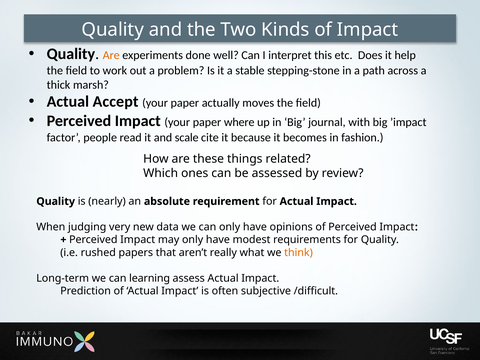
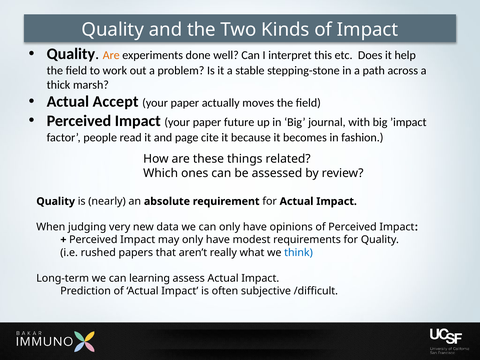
where: where -> future
scale: scale -> page
think colour: orange -> blue
